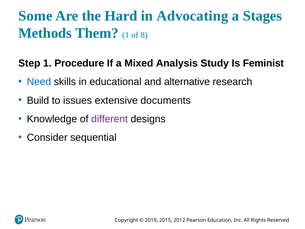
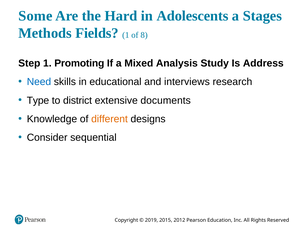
Advocating: Advocating -> Adolescents
Them: Them -> Fields
Procedure: Procedure -> Promoting
Feminist: Feminist -> Address
alternative: alternative -> interviews
Build: Build -> Type
issues: issues -> district
different colour: purple -> orange
